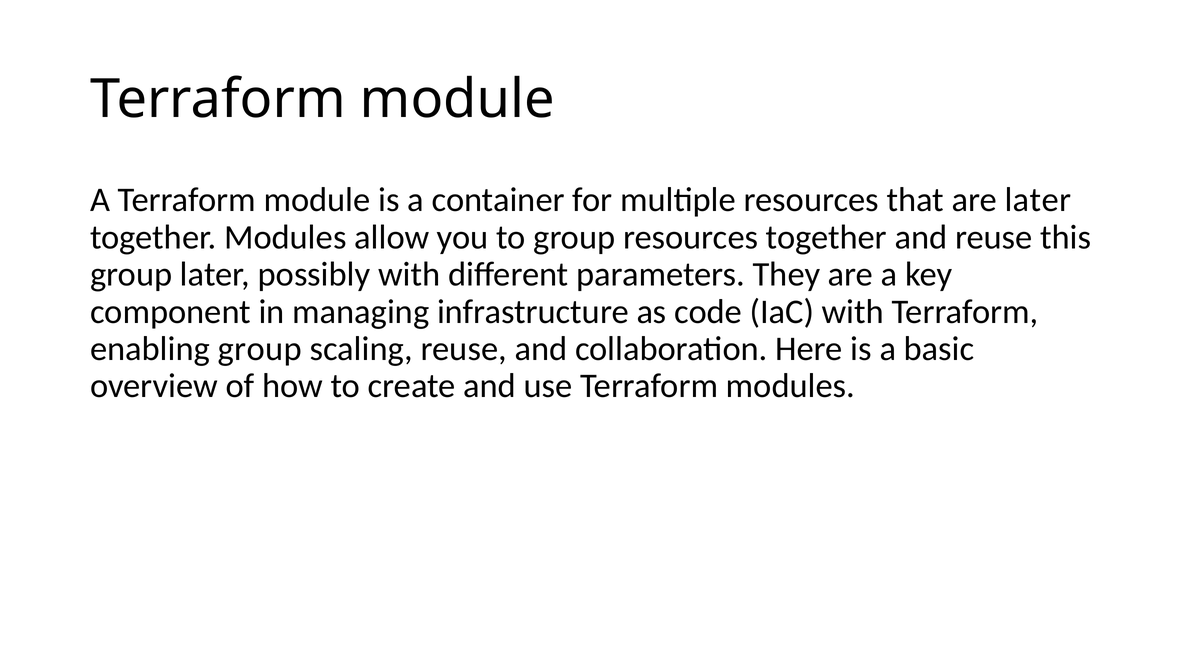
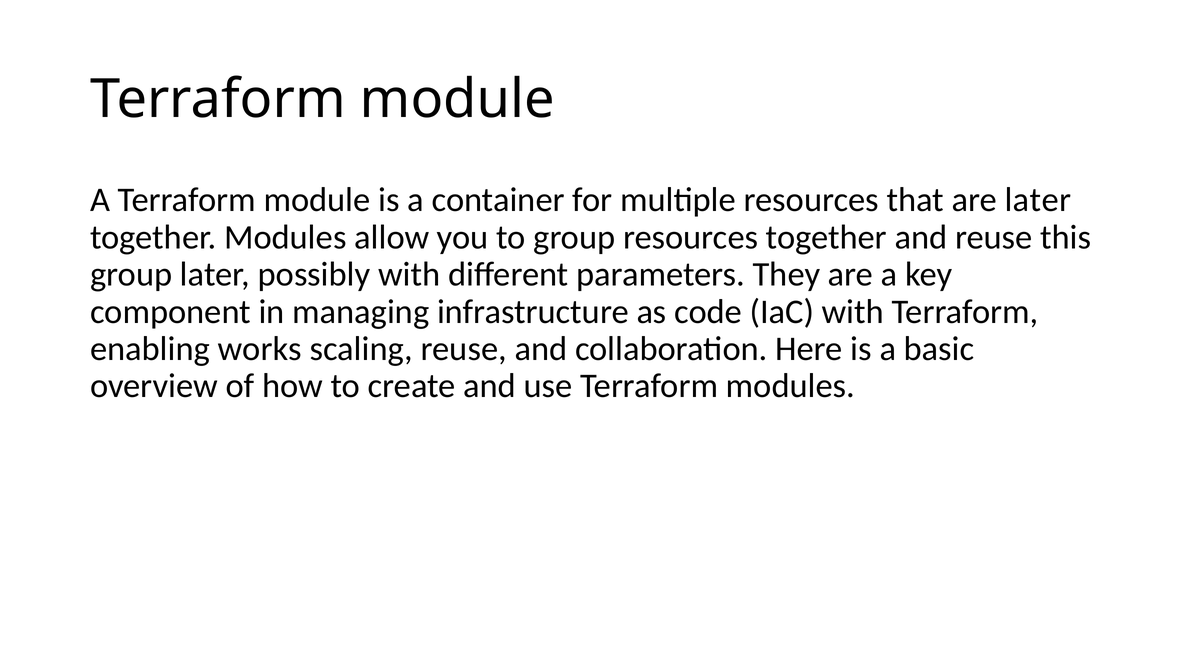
enabling group: group -> works
